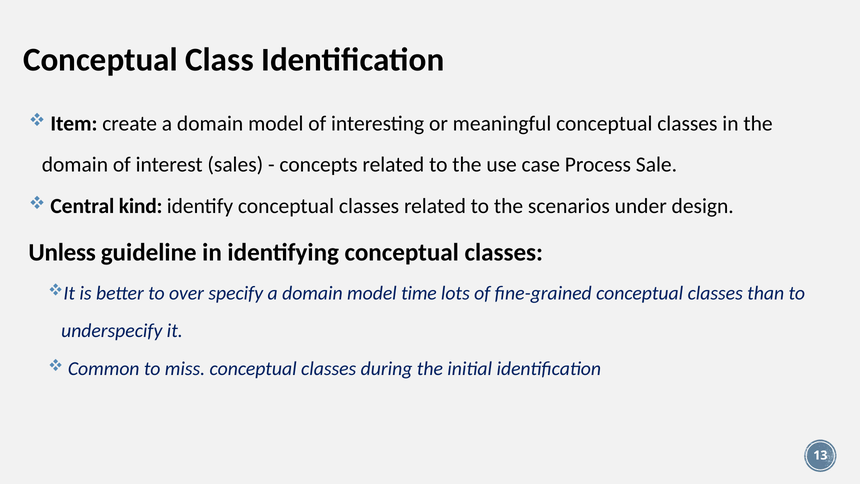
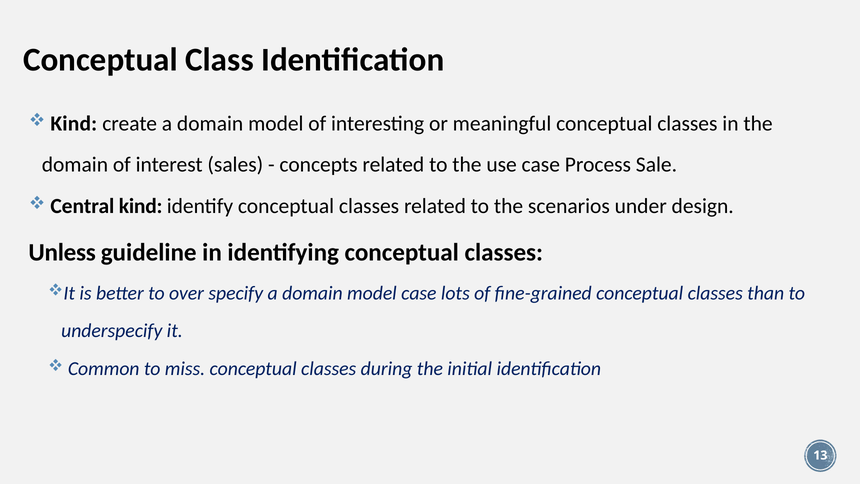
Item at (74, 124): Item -> Kind
model time: time -> case
